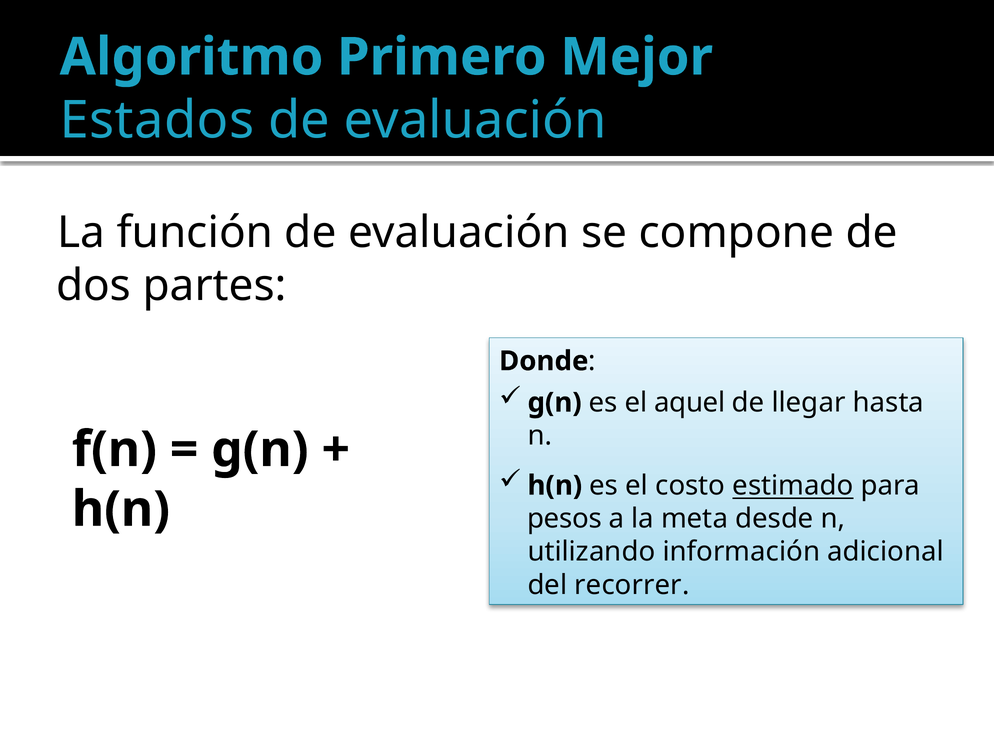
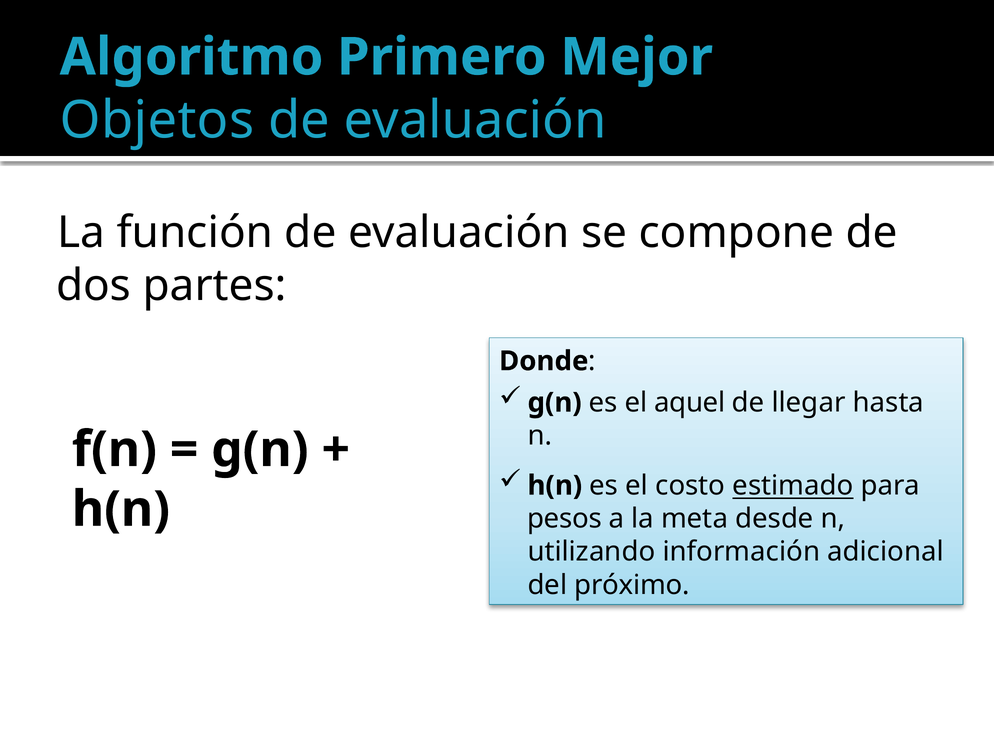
Estados: Estados -> Objetos
recorrer: recorrer -> próximo
